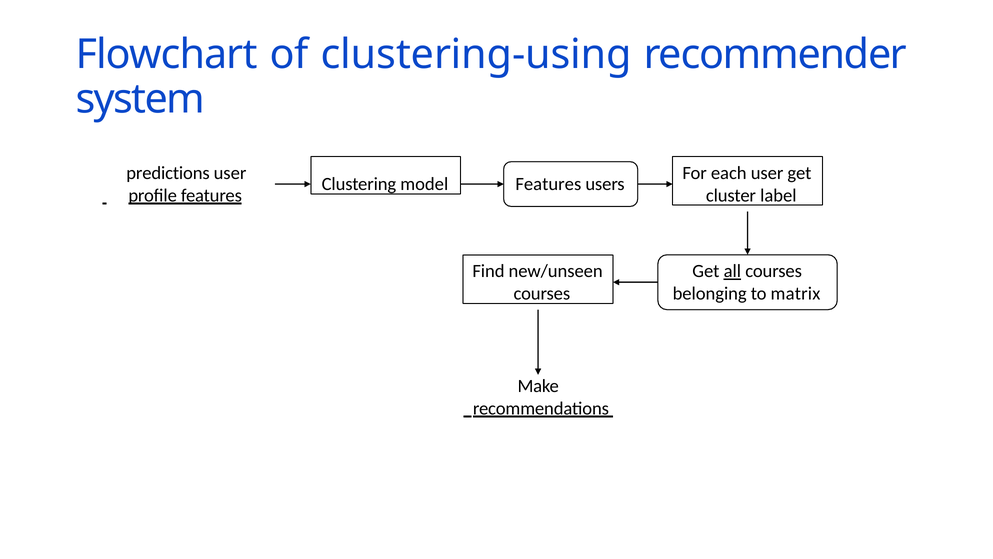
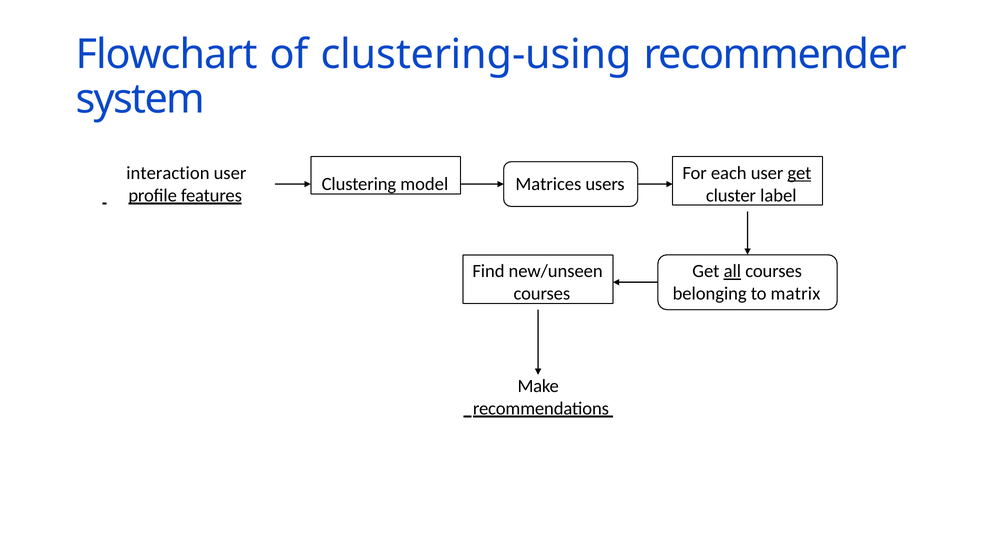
get at (799, 173) underline: none -> present
predictions: predictions -> interaction
Features at (548, 184): Features -> Matrices
